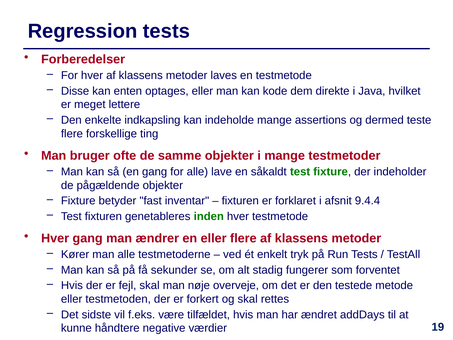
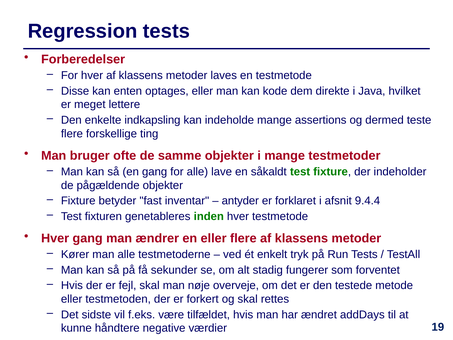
fixturen at (240, 201): fixturen -> antyder
